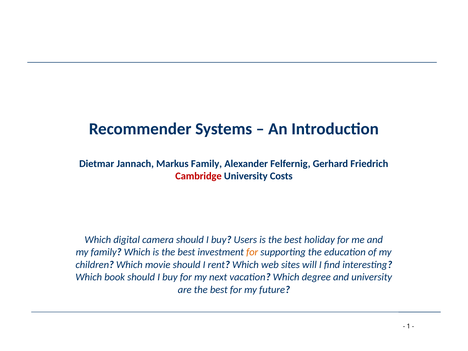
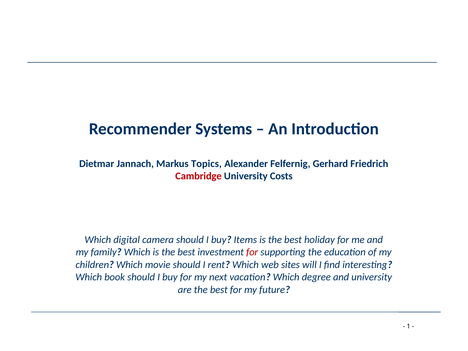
Markus Family: Family -> Topics
Users: Users -> Items
for at (252, 252) colour: orange -> red
